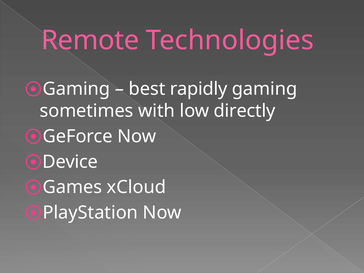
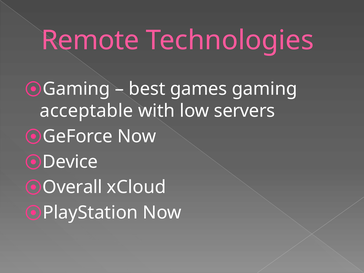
rapidly: rapidly -> games
sometimes: sometimes -> acceptable
directly: directly -> servers
Games: Games -> Overall
